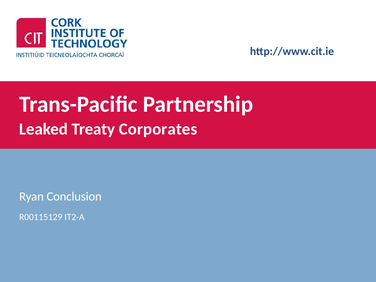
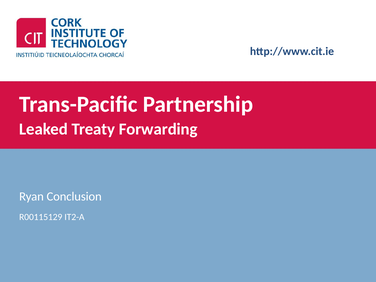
Corporates: Corporates -> Forwarding
